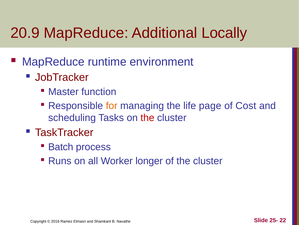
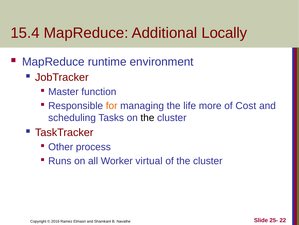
20.9: 20.9 -> 15.4
page: page -> more
the at (147, 117) colour: red -> black
Batch: Batch -> Other
longer: longer -> virtual
